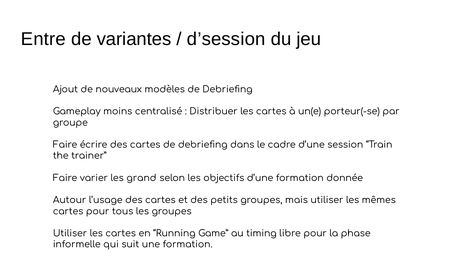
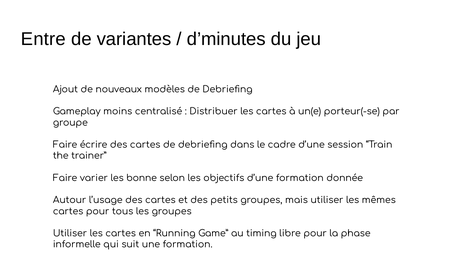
d’session: d’session -> d’minutes
grand: grand -> bonne
